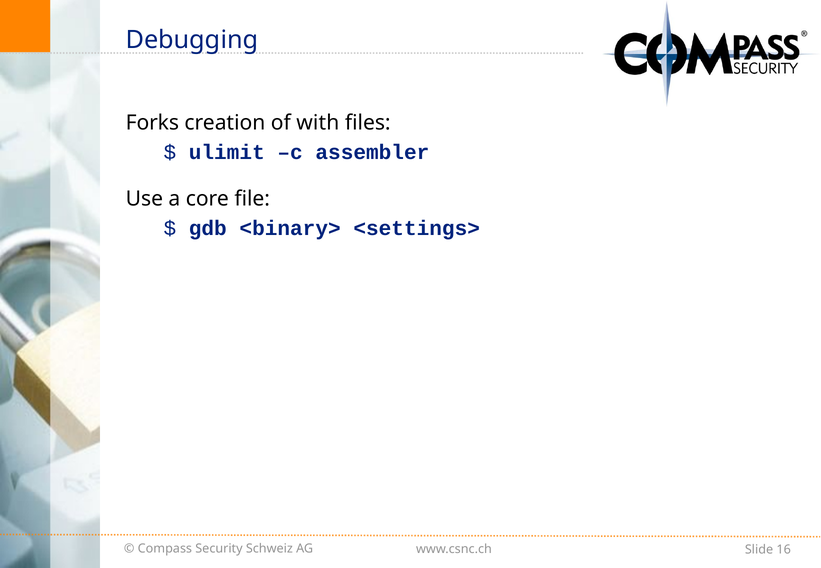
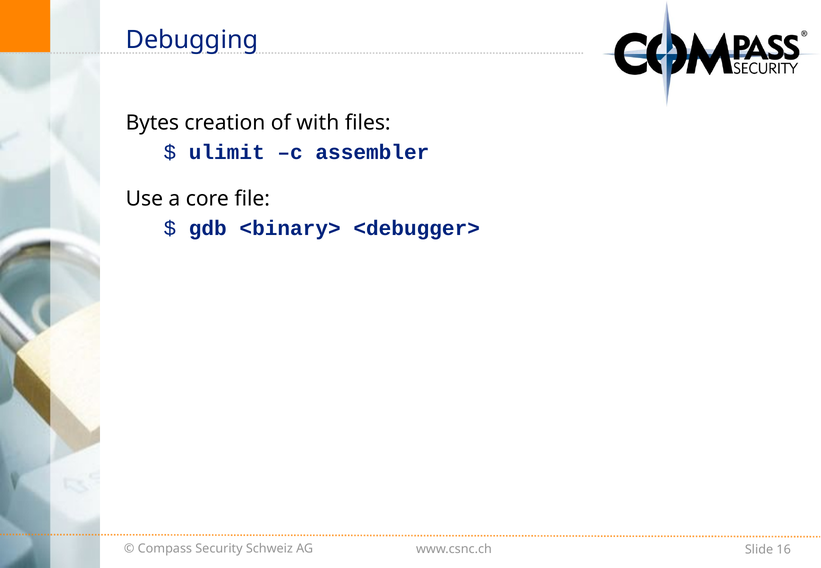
Forks: Forks -> Bytes
<settings>: <settings> -> <debugger>
